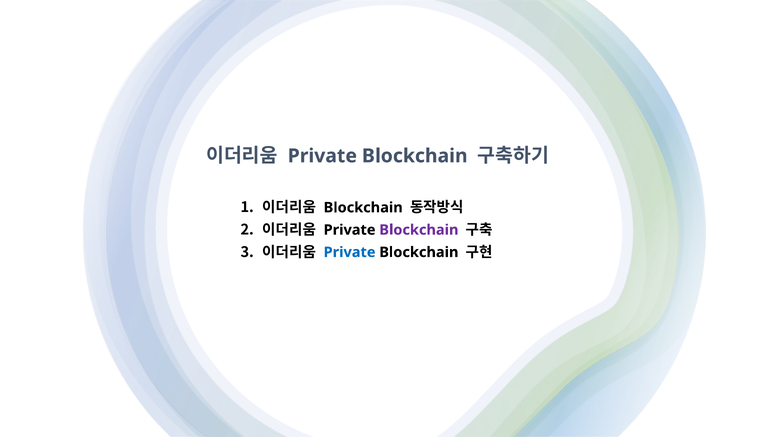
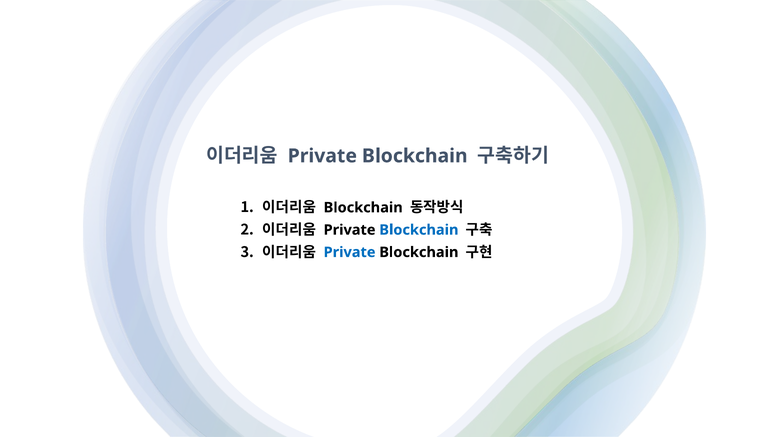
Blockchain at (419, 230) colour: purple -> blue
